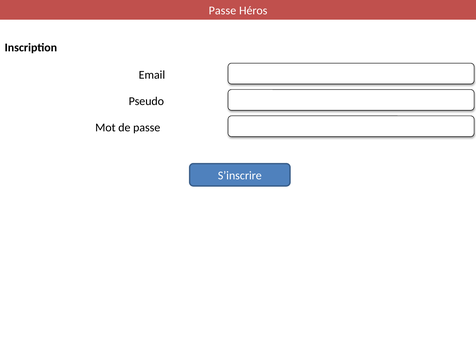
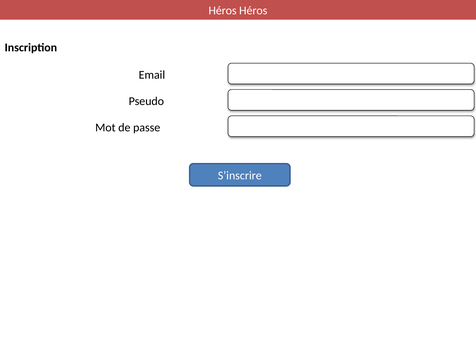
Passe at (222, 11): Passe -> Héros
